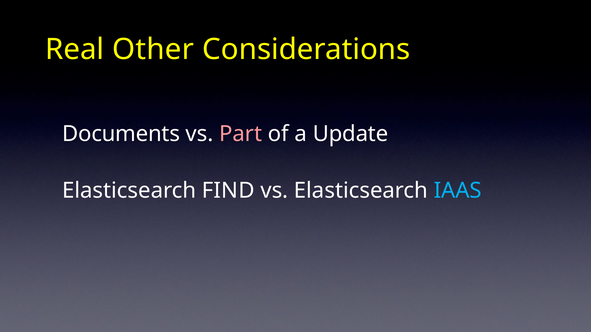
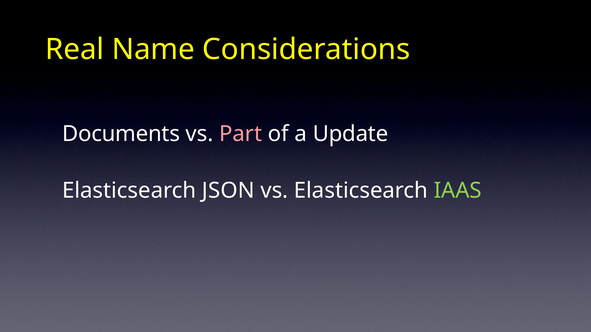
Other: Other -> Name
FIND: FIND -> JSON
IAAS colour: light blue -> light green
